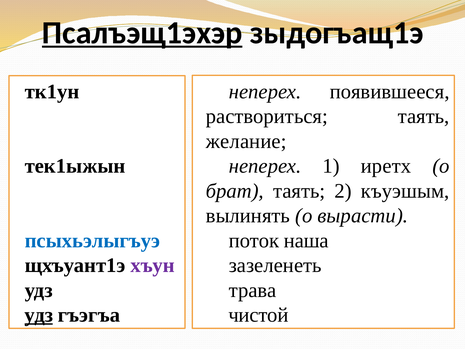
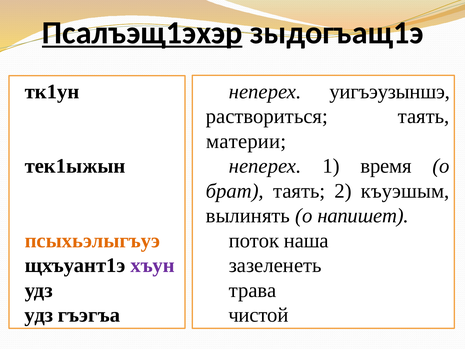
появившееся: появившееся -> уигъэузыншэ
желание: желание -> материи
иретх: иретх -> время
вырасти: вырасти -> напишет
псыхьэлыгъуэ colour: blue -> orange
удз at (39, 315) underline: present -> none
